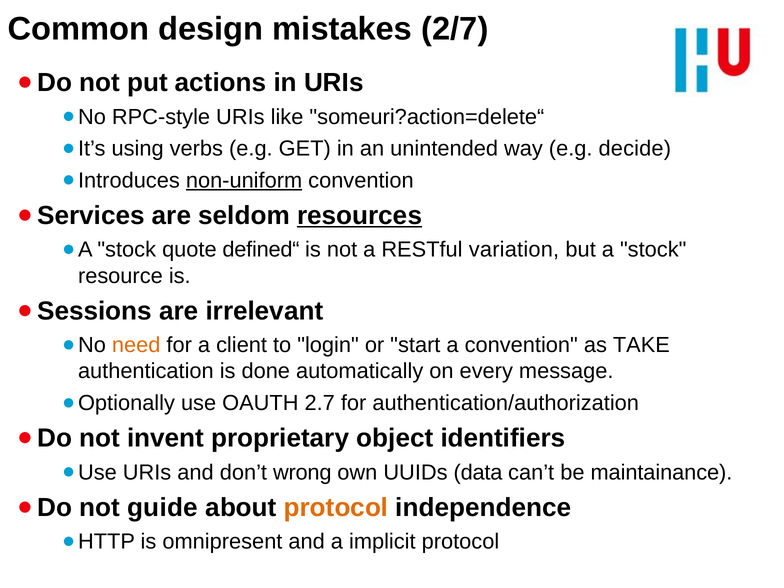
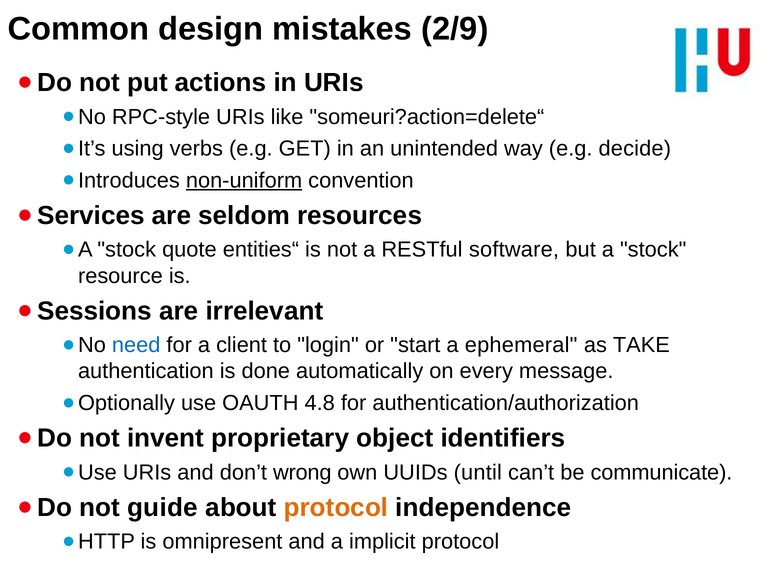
2/7: 2/7 -> 2/9
resources underline: present -> none
defined“: defined“ -> entities“
variation: variation -> software
need colour: orange -> blue
a convention: convention -> ephemeral
2.7: 2.7 -> 4.8
data: data -> until
maintainance: maintainance -> communicate
